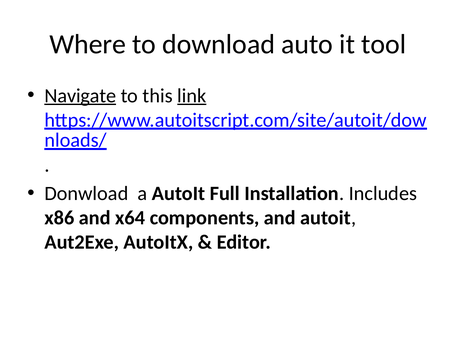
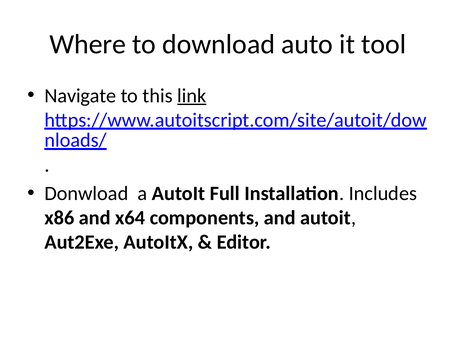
Navigate underline: present -> none
